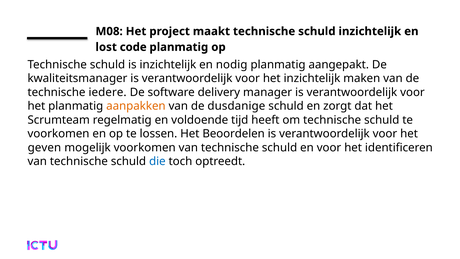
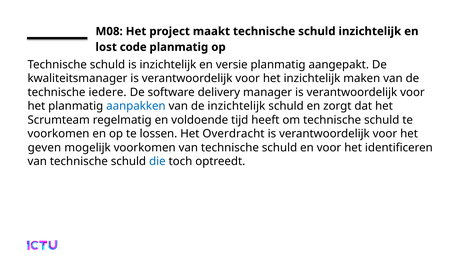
nodig: nodig -> versie
aanpakken colour: orange -> blue
de dusdanige: dusdanige -> inzichtelijk
Beoordelen: Beoordelen -> Overdracht
